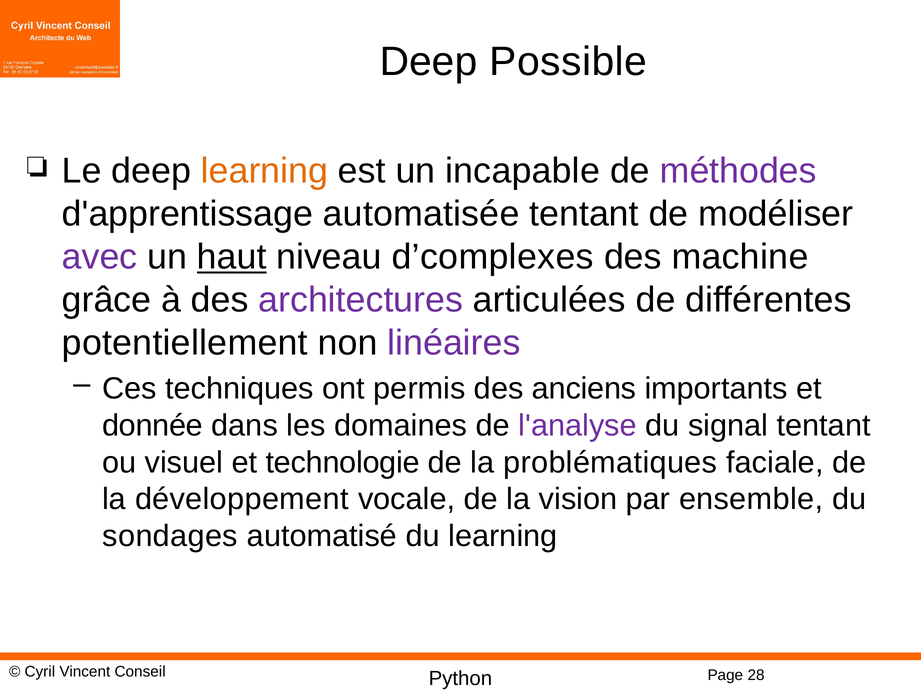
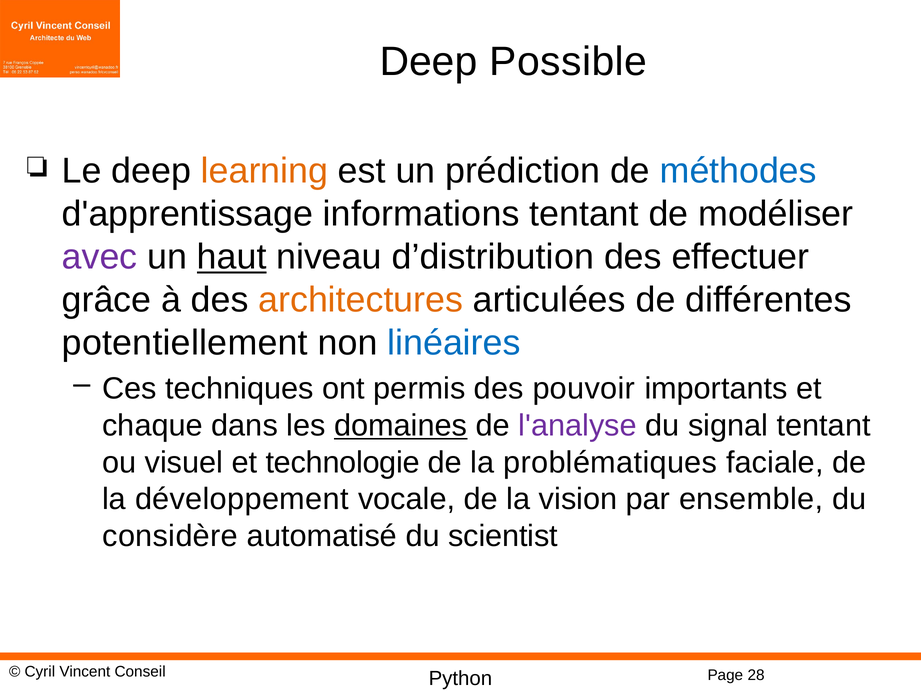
incapable: incapable -> prédiction
méthodes colour: purple -> blue
automatisée: automatisée -> informations
d’complexes: d’complexes -> d’distribution
machine: machine -> effectuer
architectures colour: purple -> orange
linéaires colour: purple -> blue
anciens: anciens -> pouvoir
donnée: donnée -> chaque
domaines underline: none -> present
sondages: sondages -> considère
du learning: learning -> scientist
